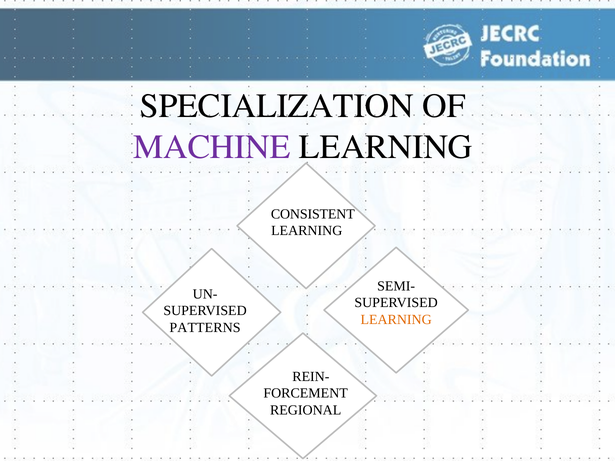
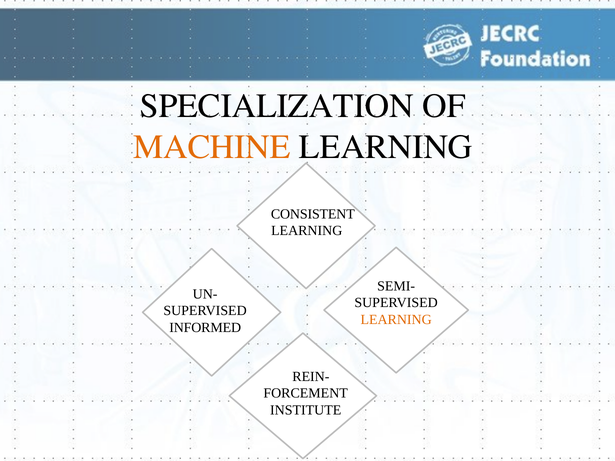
MACHINE colour: purple -> orange
PATTERNS: PATTERNS -> INFORMED
REGIONAL: REGIONAL -> INSTITUTE
